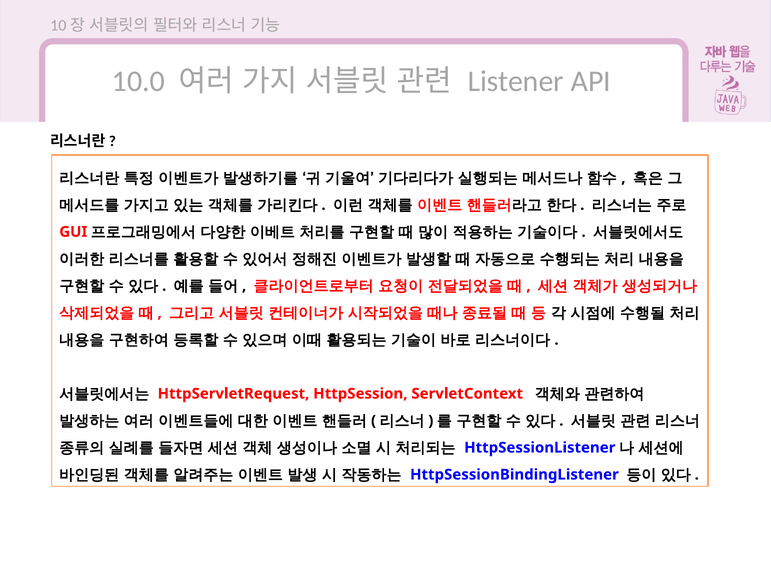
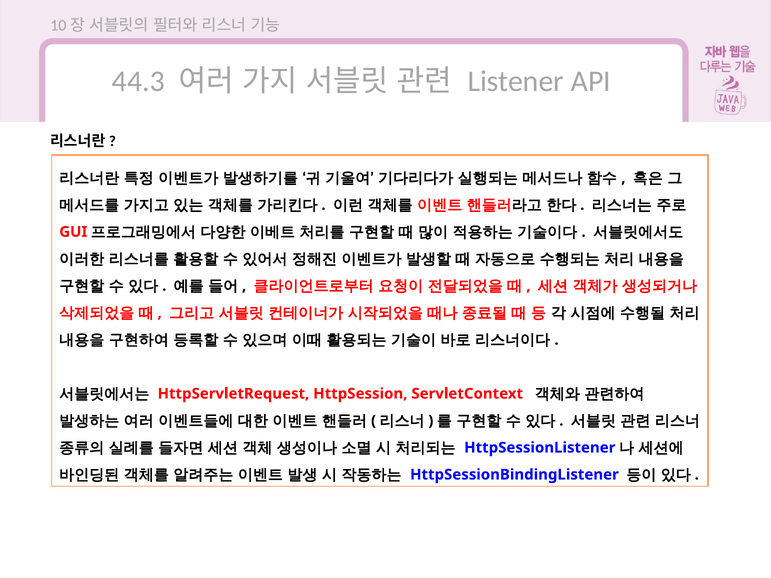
10.0: 10.0 -> 44.3
